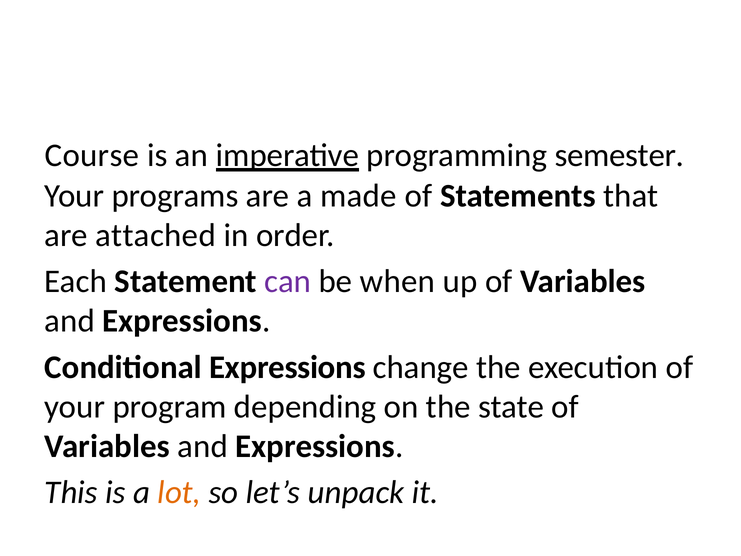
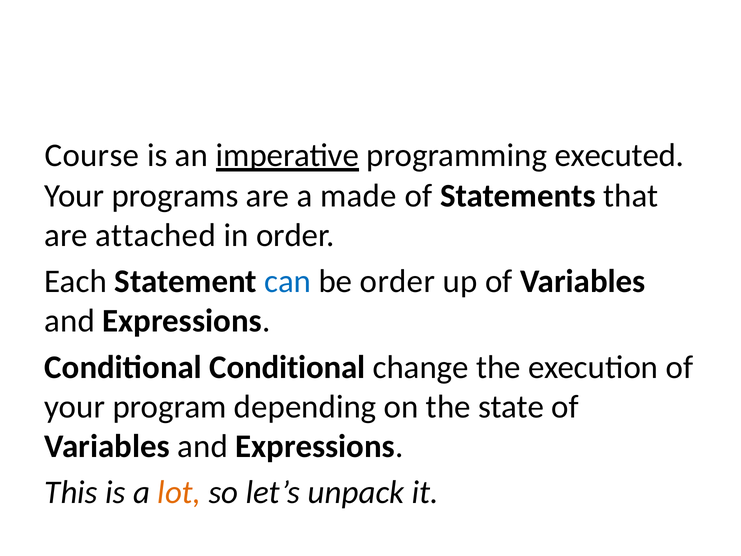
semester: semester -> executed
can colour: purple -> blue
be when: when -> order
Conditional Expressions: Expressions -> Conditional
